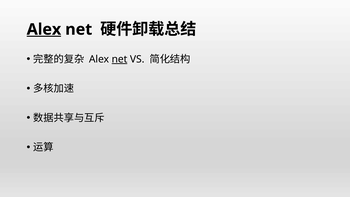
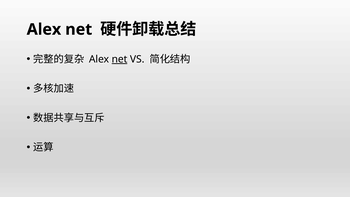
Alex at (44, 29) underline: present -> none
